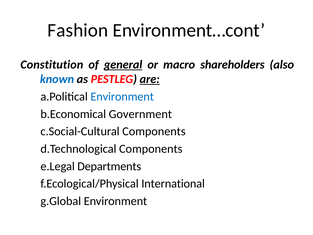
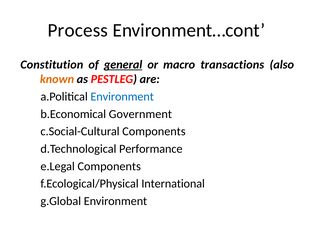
Fashion: Fashion -> Process
shareholders: shareholders -> transactions
known colour: blue -> orange
are underline: present -> none
Components at (151, 149): Components -> Performance
Departments at (109, 166): Departments -> Components
